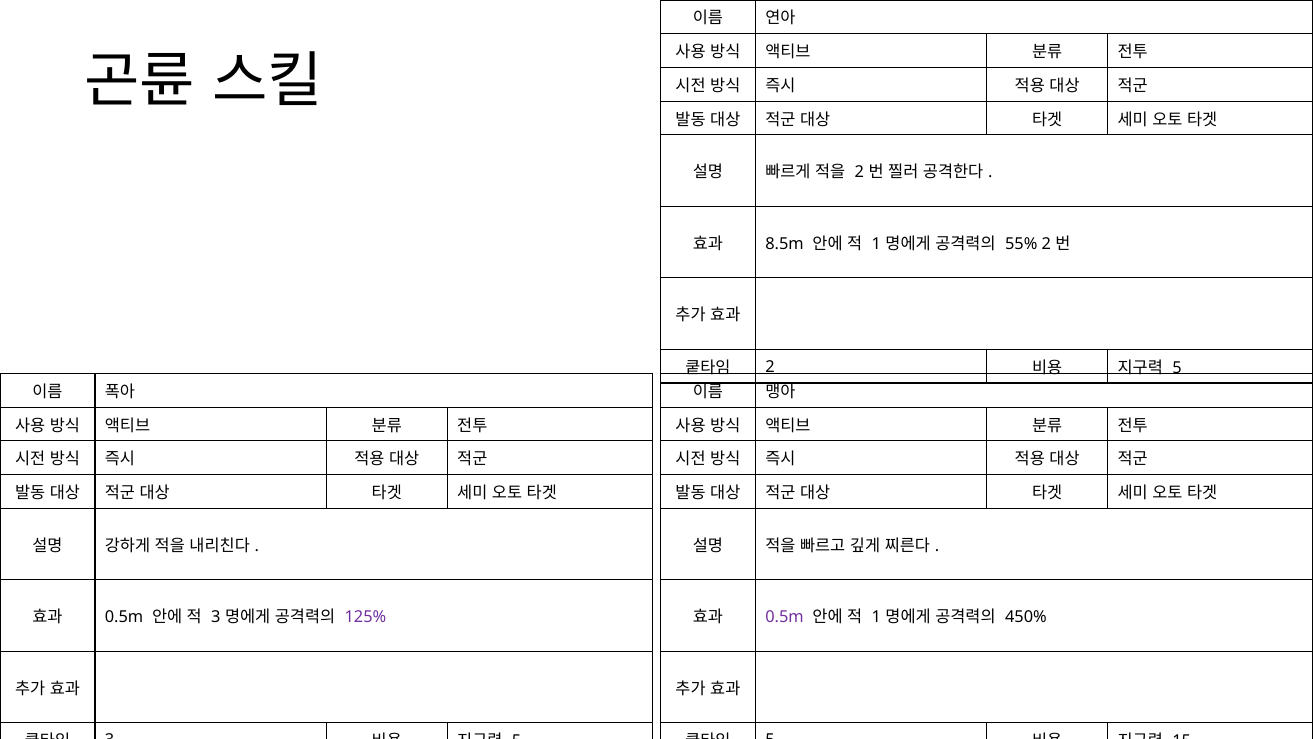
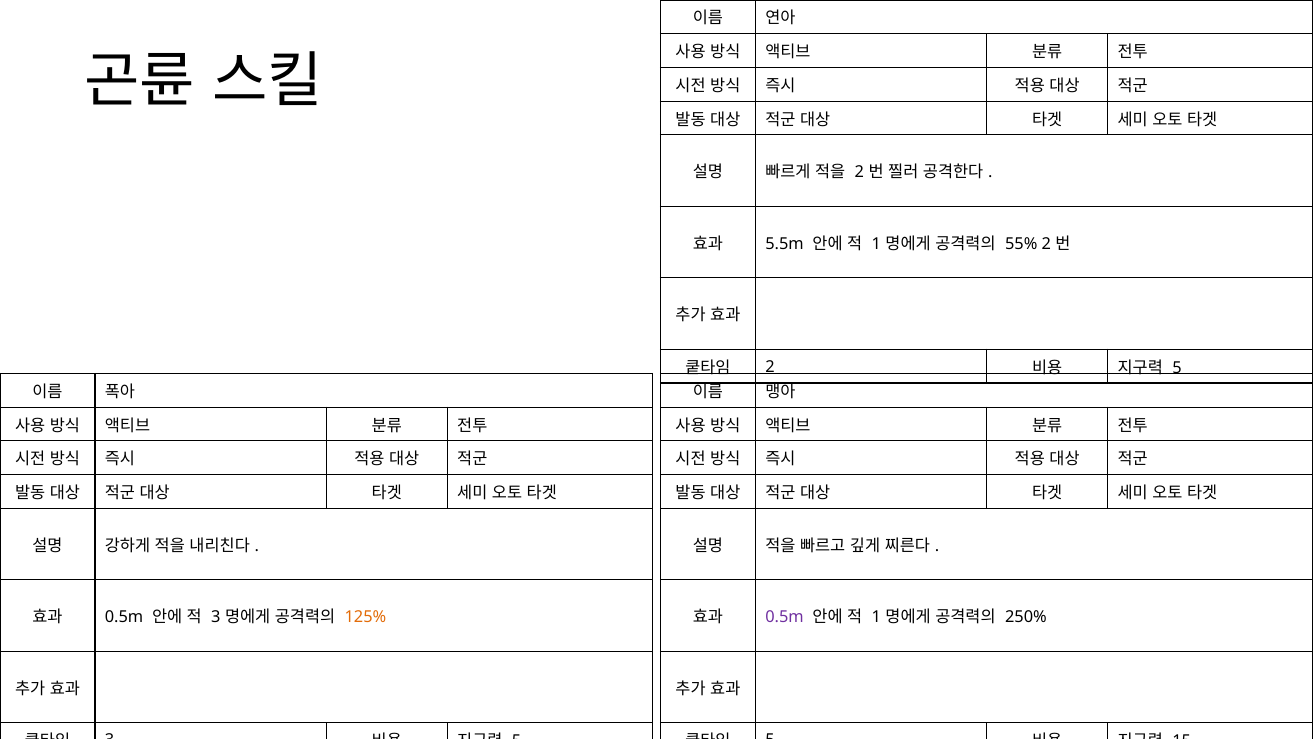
8.5m: 8.5m -> 5.5m
125% colour: purple -> orange
450%: 450% -> 250%
